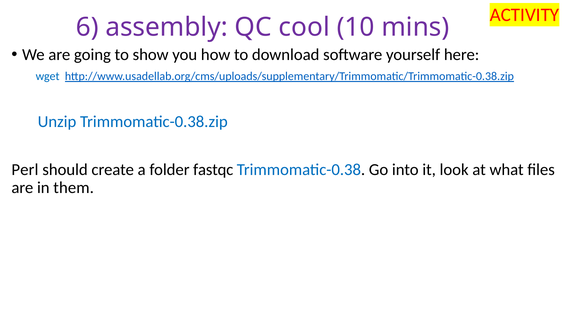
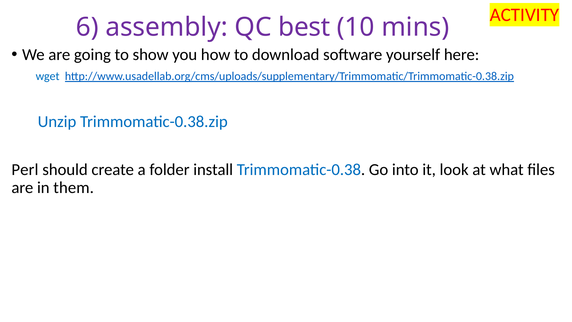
cool: cool -> best
fastqc: fastqc -> install
